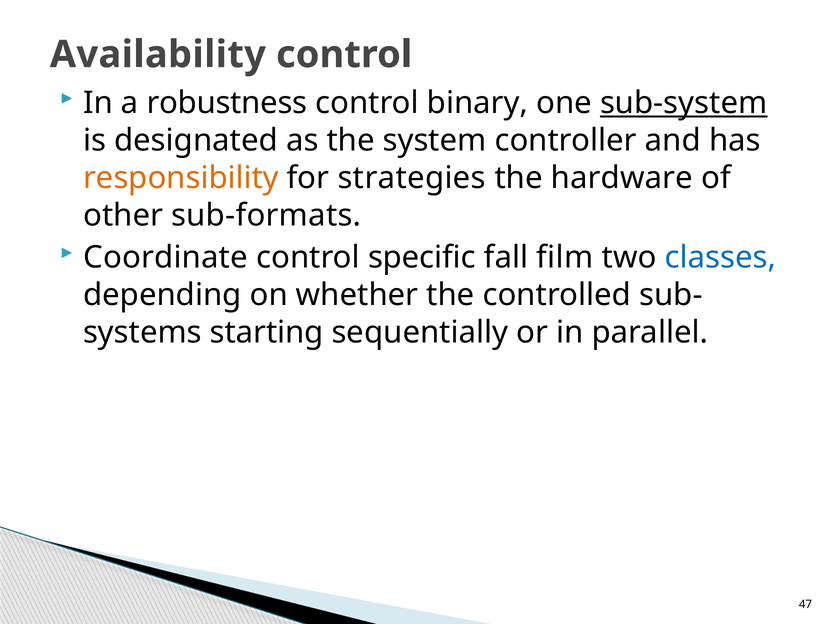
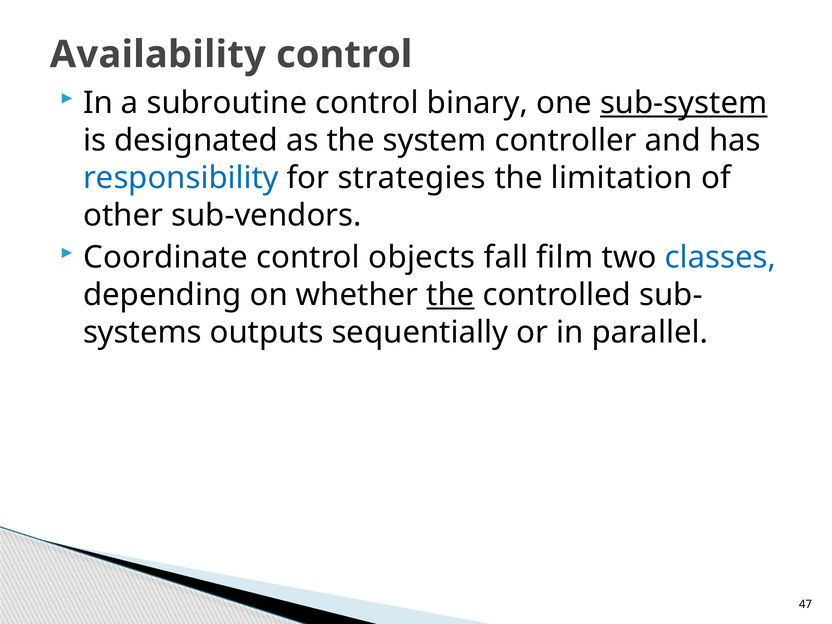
robustness: robustness -> subroutine
responsibility colour: orange -> blue
hardware: hardware -> limitation
sub-formats: sub-formats -> sub-vendors
specific: specific -> objects
the at (451, 295) underline: none -> present
starting: starting -> outputs
